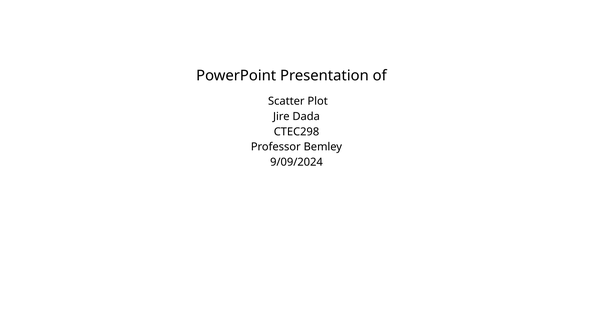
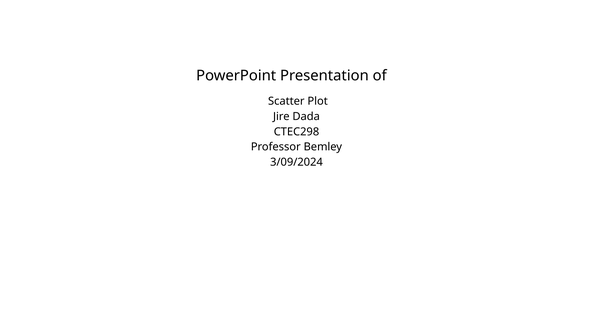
9/09/2024: 9/09/2024 -> 3/09/2024
